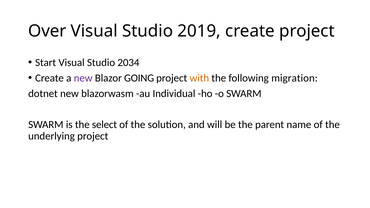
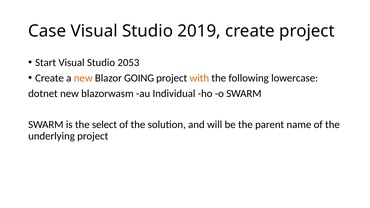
Over: Over -> Case
2034: 2034 -> 2053
new at (83, 78) colour: purple -> orange
migration: migration -> lowercase
